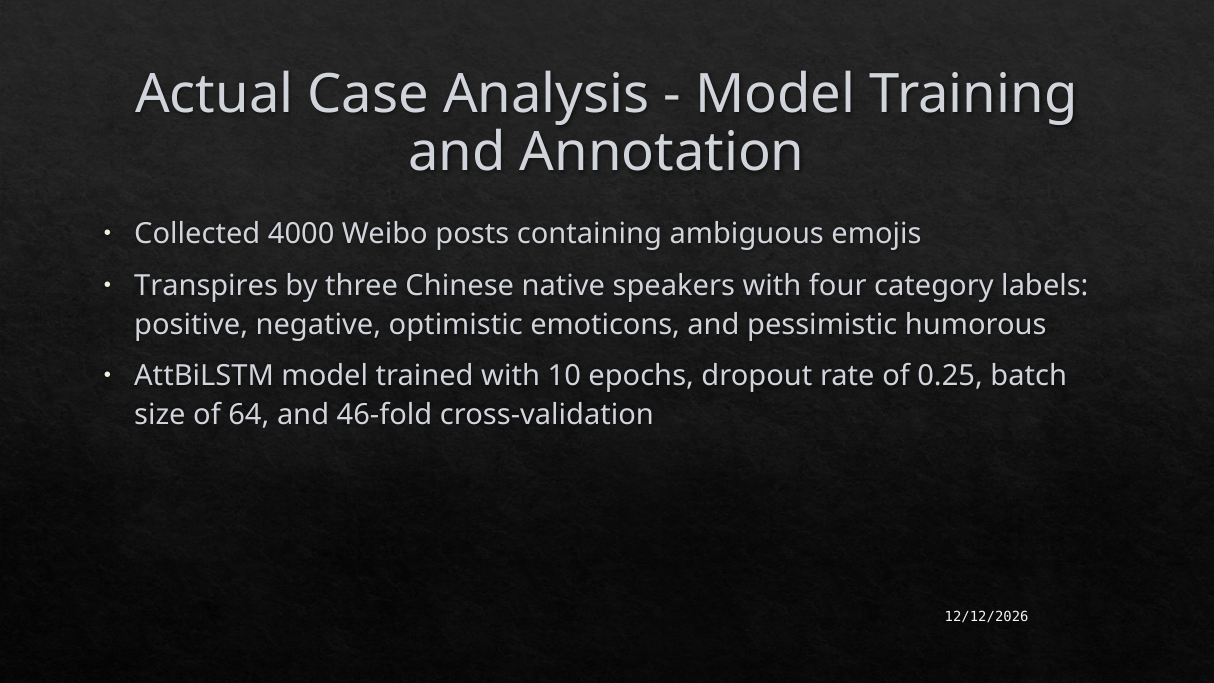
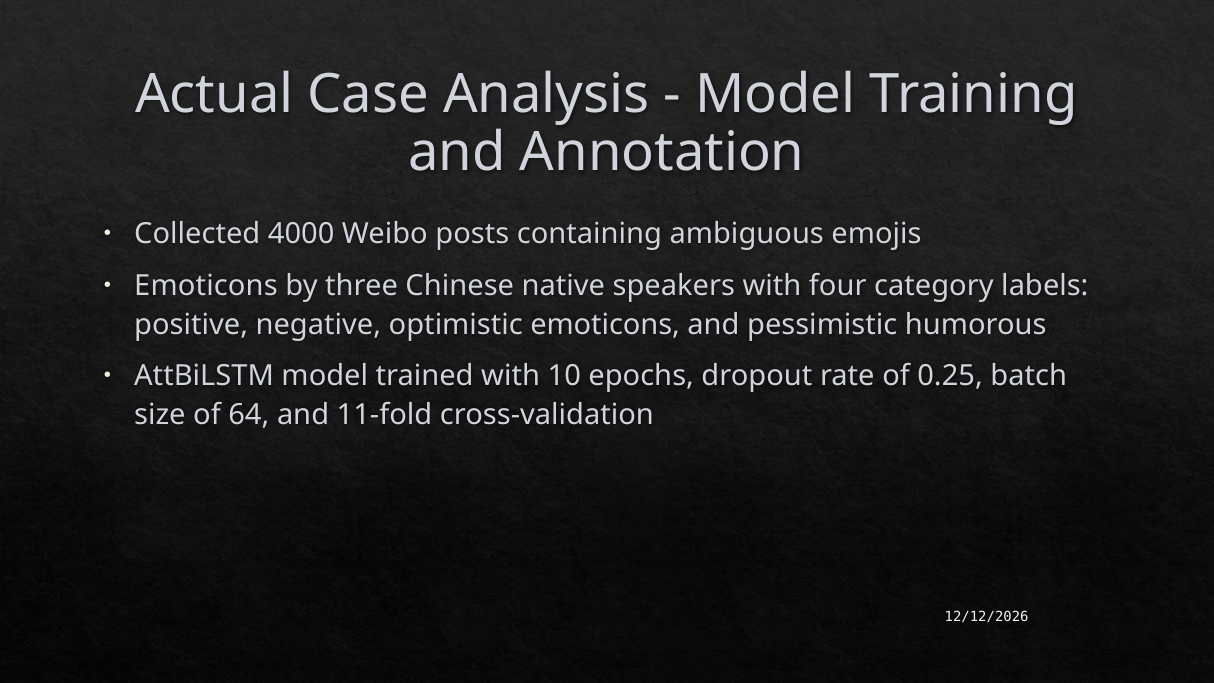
Transpires at (206, 286): Transpires -> Emoticons
46-fold: 46-fold -> 11-fold
